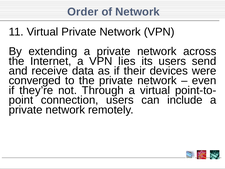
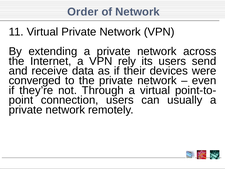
lies: lies -> rely
include: include -> usually
